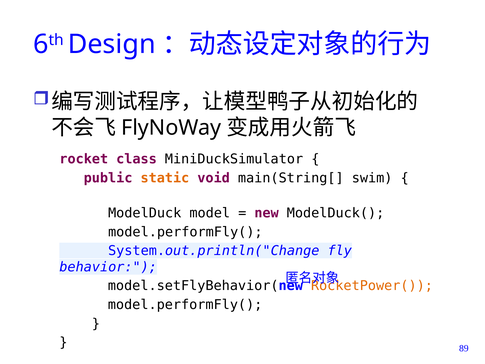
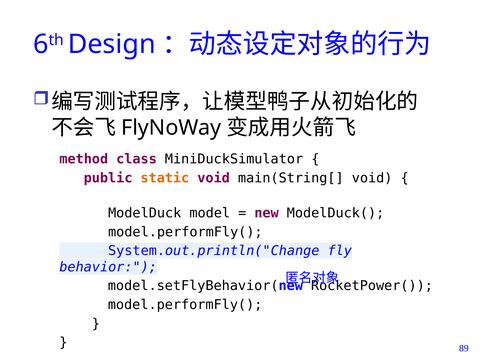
rocket: rocket -> method
main(String[ swim: swim -> void
RocketPower( colour: orange -> black
